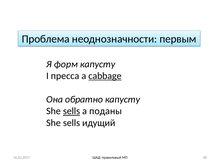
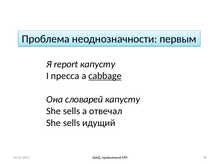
форм: форм -> report
обратно: обратно -> словарей
sells at (72, 111) underline: present -> none
поданы: поданы -> отвечал
